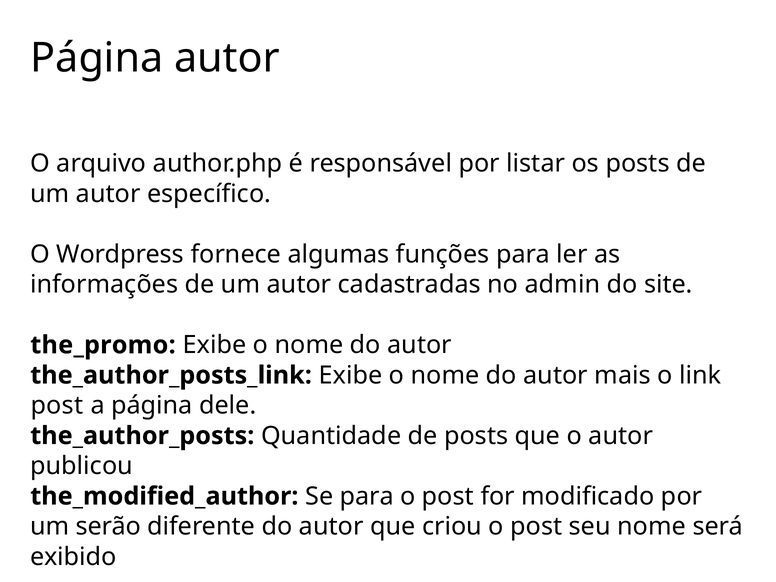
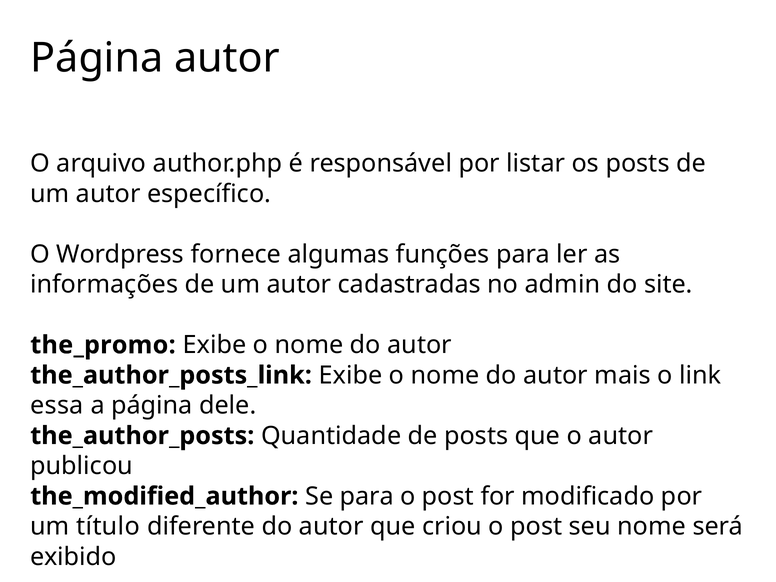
post at (57, 406): post -> essa
serão: serão -> título
